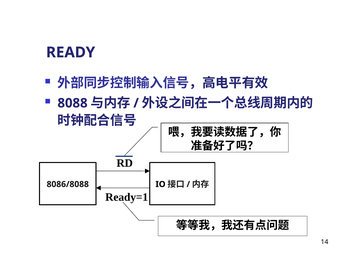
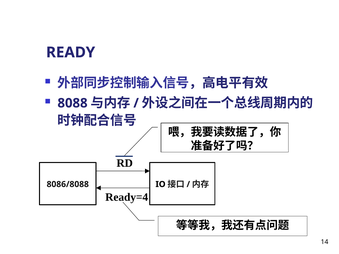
Ready=1: Ready=1 -> Ready=4
